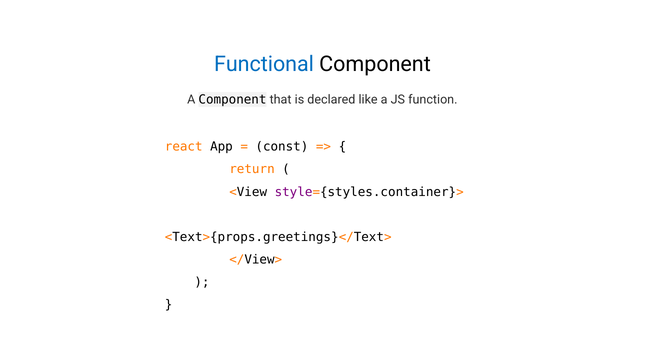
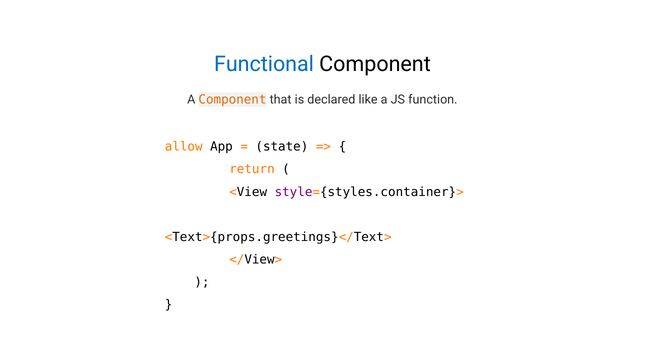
Component at (232, 100) colour: black -> orange
react: react -> allow
const: const -> state
